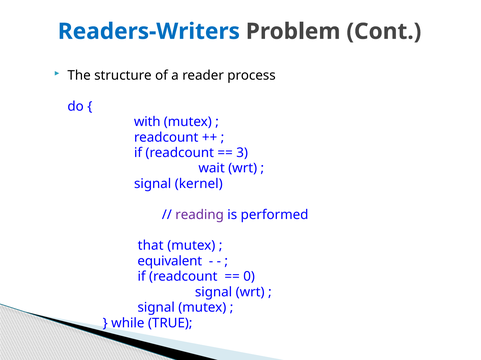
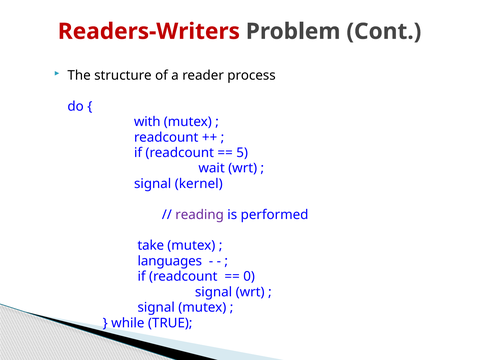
Readers-Writers colour: blue -> red
3: 3 -> 5
that: that -> take
equivalent: equivalent -> languages
